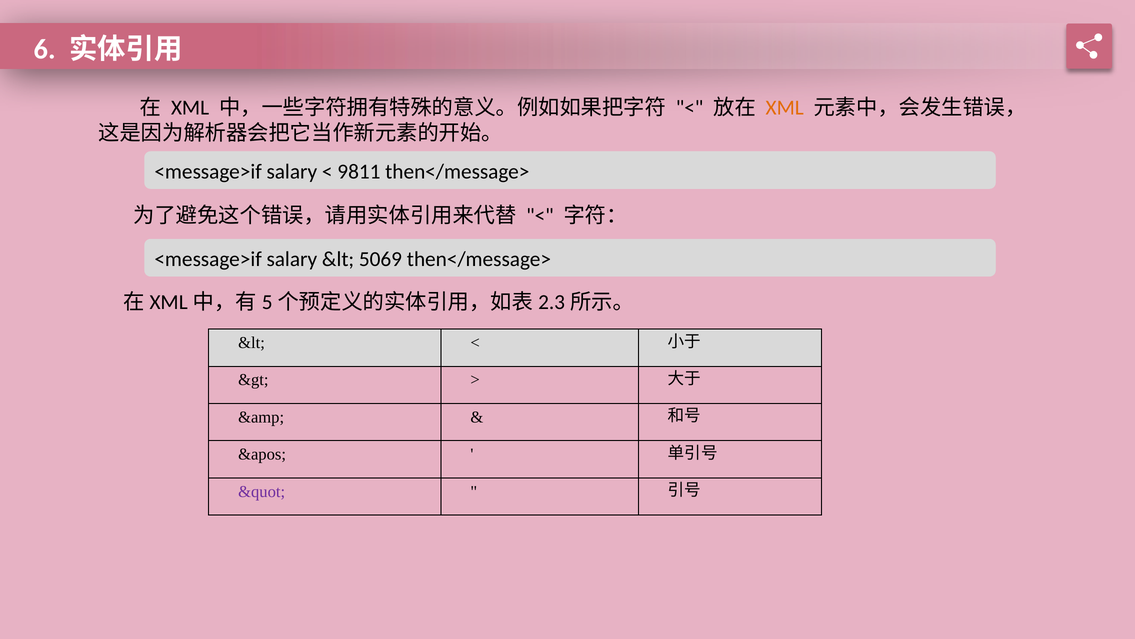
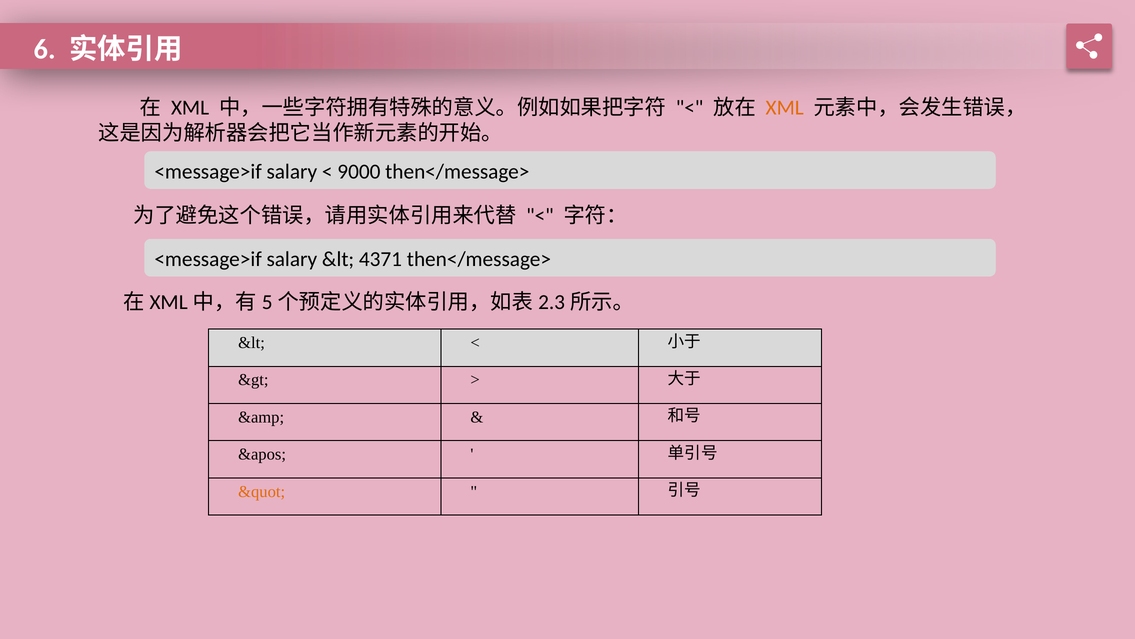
9811: 9811 -> 9000
5069: 5069 -> 4371
&quot colour: purple -> orange
